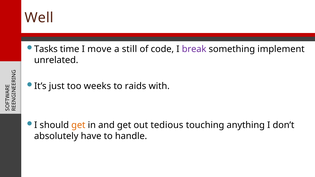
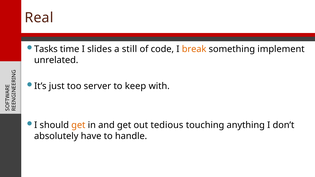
Well: Well -> Real
move: move -> slides
break colour: purple -> orange
weeks: weeks -> server
raids: raids -> keep
